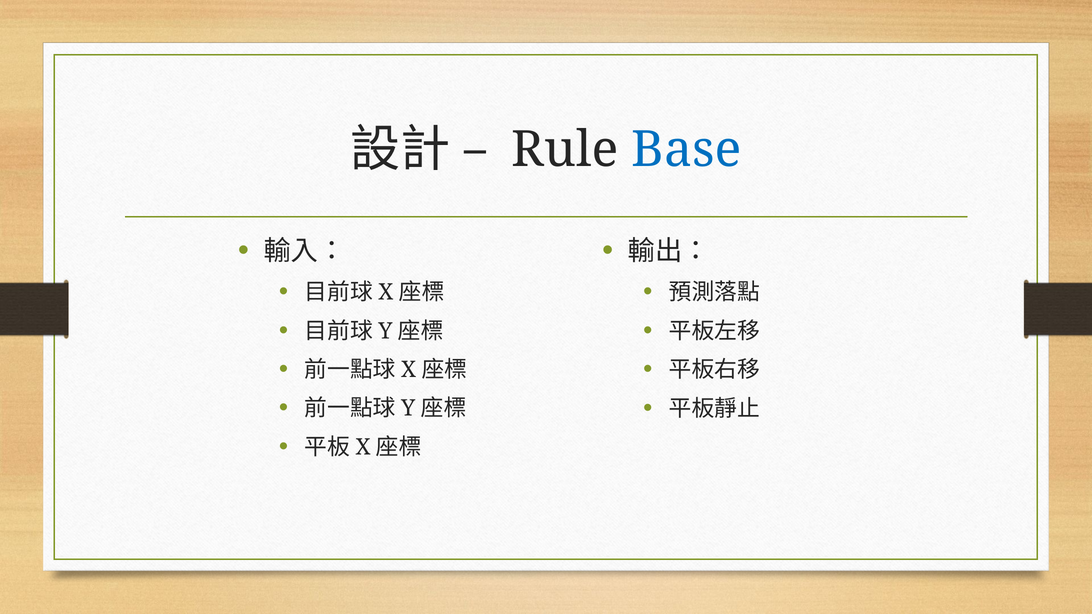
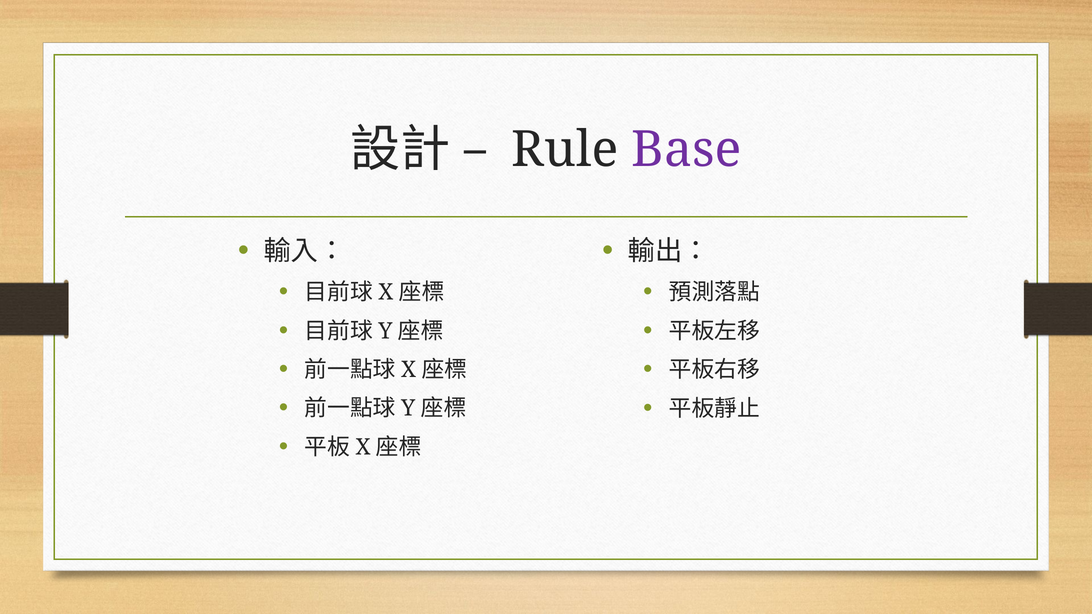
Base colour: blue -> purple
